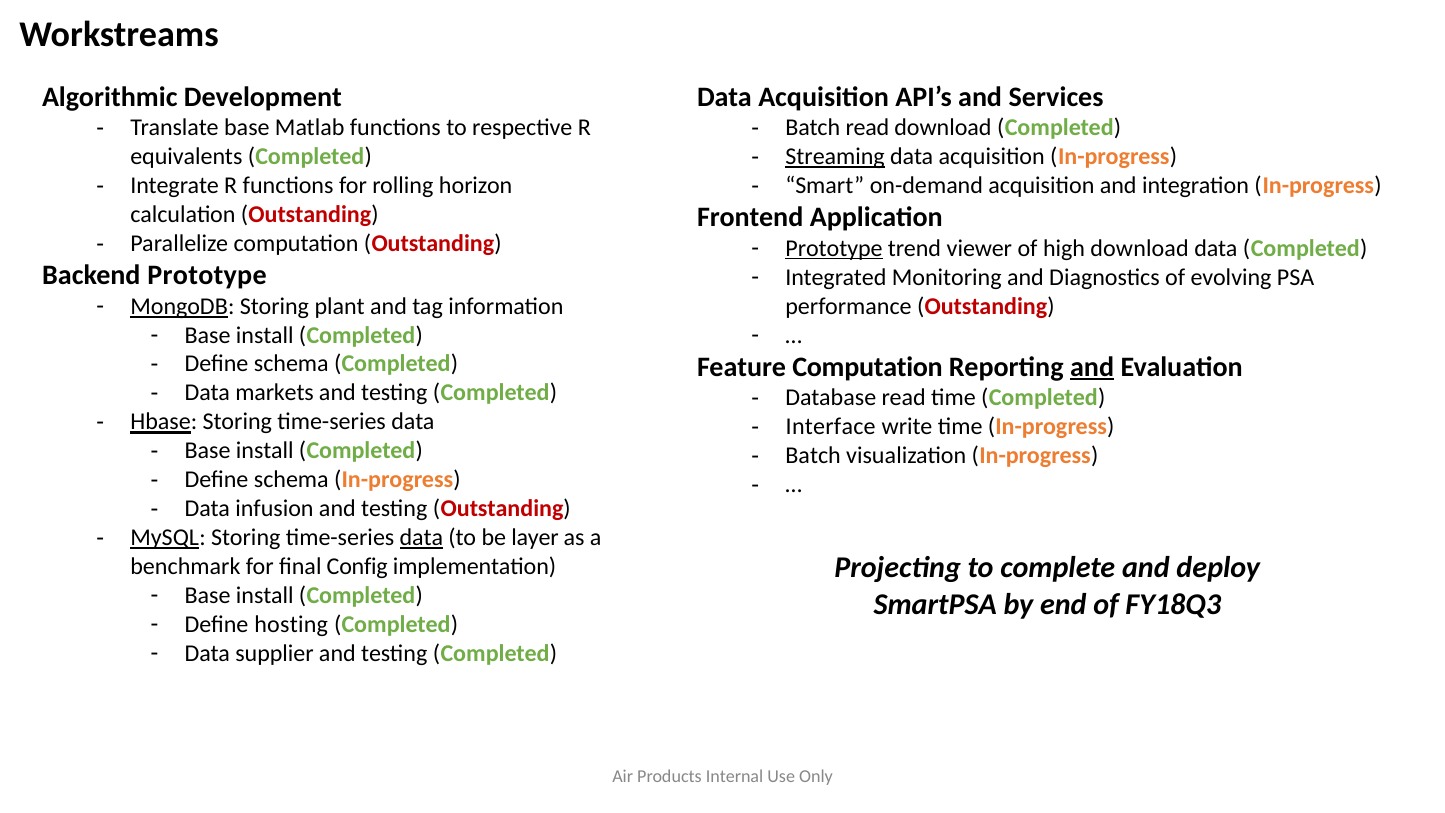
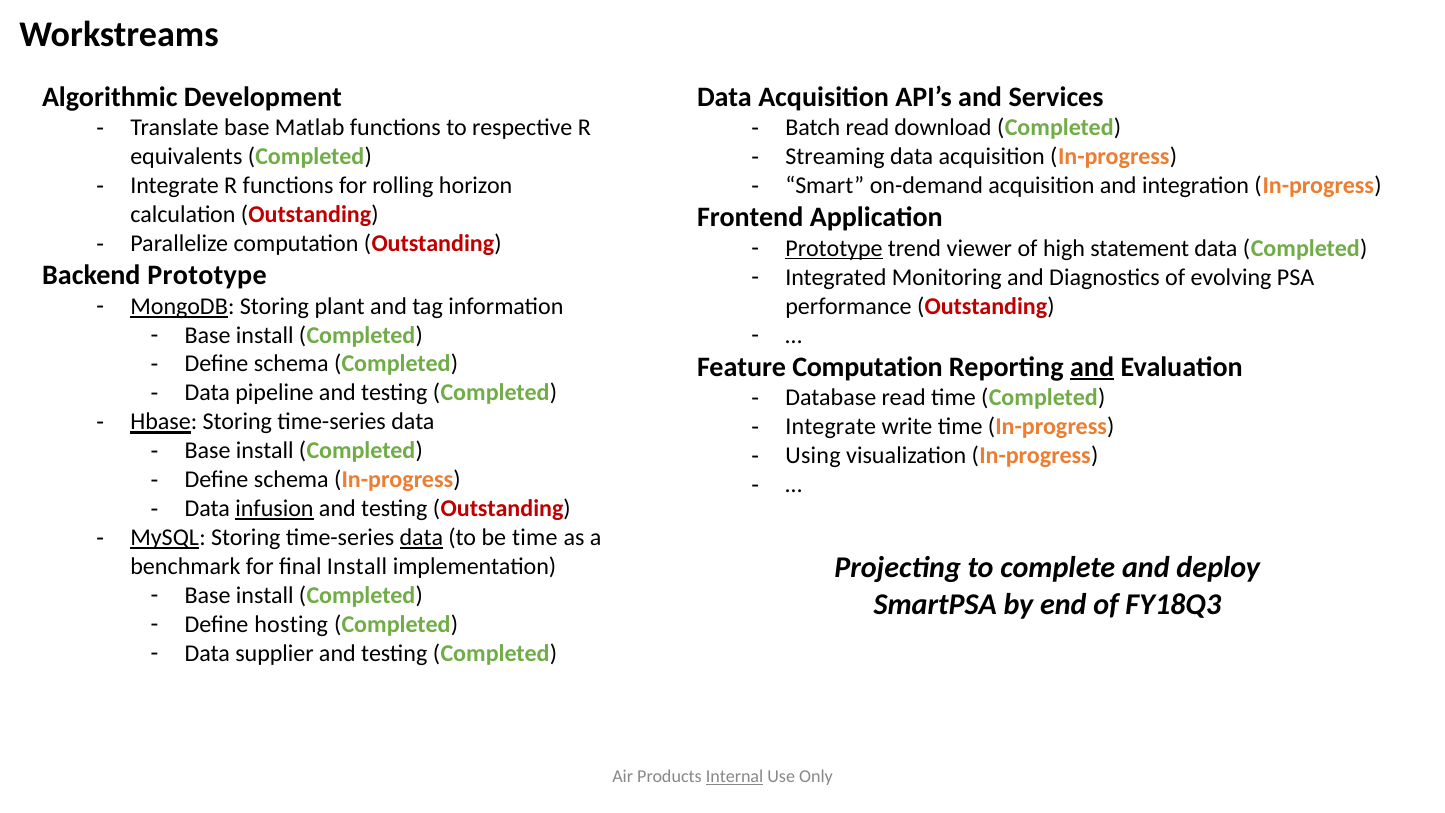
Streaming underline: present -> none
high download: download -> statement
markets: markets -> pipeline
Interface at (831, 427): Interface -> Integrate
Batch at (813, 455): Batch -> Using
infusion underline: none -> present
be layer: layer -> time
final Config: Config -> Install
Internal underline: none -> present
